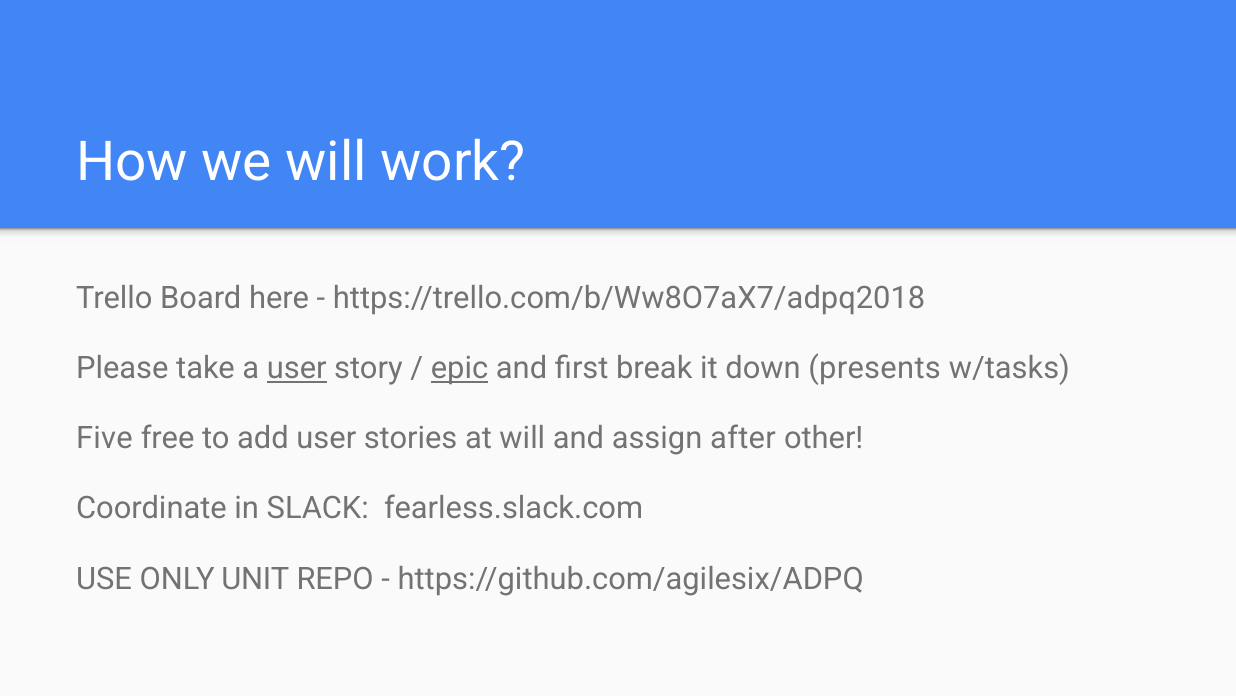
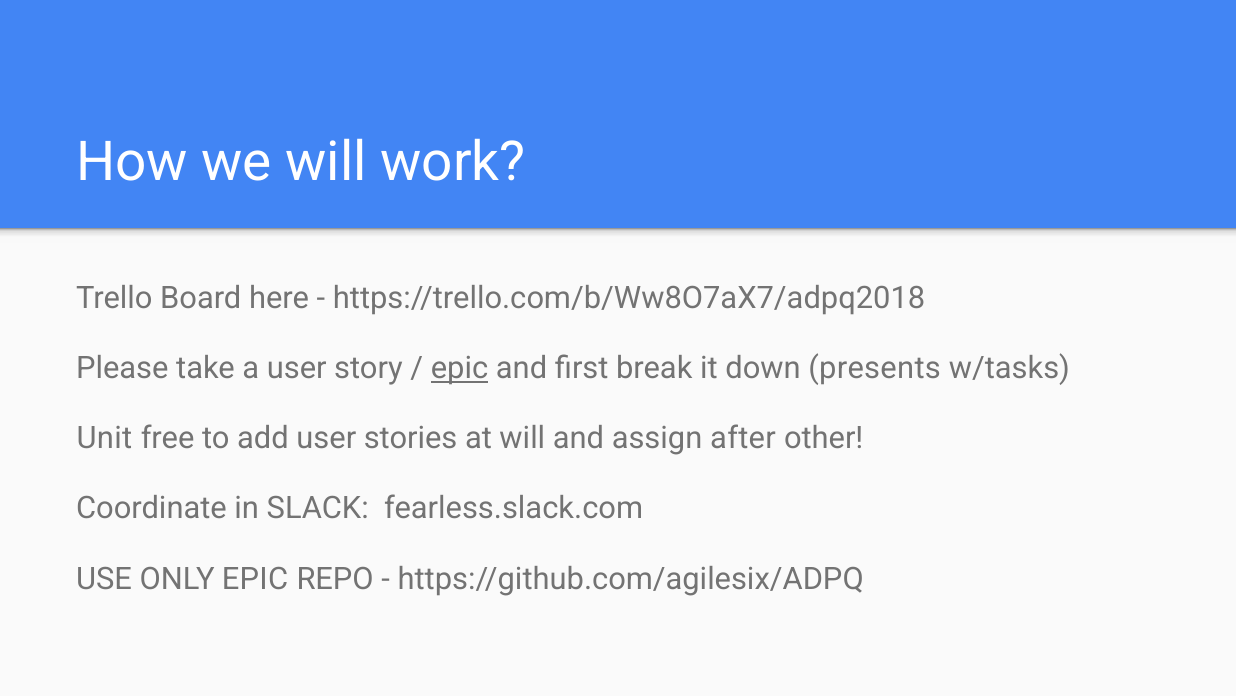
user at (297, 368) underline: present -> none
Five: Five -> Unit
ONLY UNIT: UNIT -> EPIC
